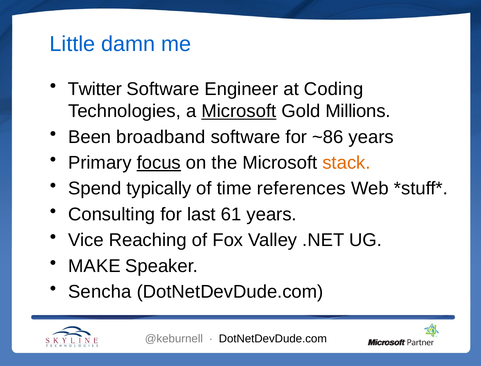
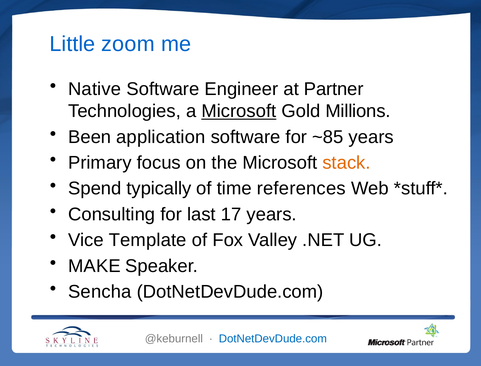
damn: damn -> zoom
Twitter: Twitter -> Native
Coding: Coding -> Partner
broadband: broadband -> application
~86: ~86 -> ~85
focus underline: present -> none
61: 61 -> 17
Reaching: Reaching -> Template
DotNetDevDude.com at (273, 339) colour: black -> blue
